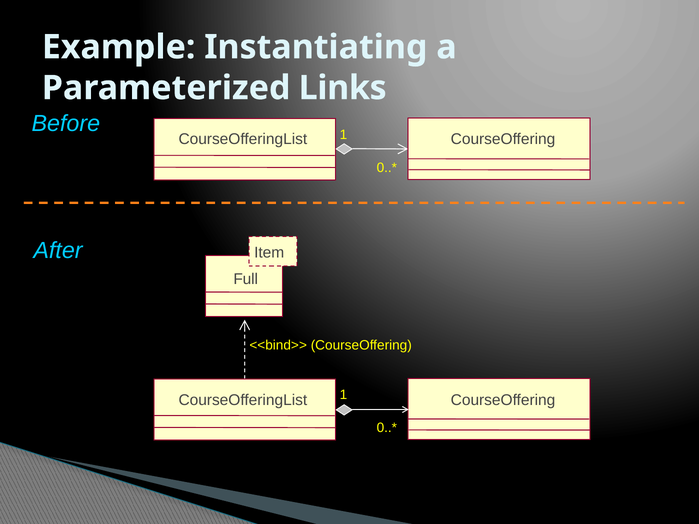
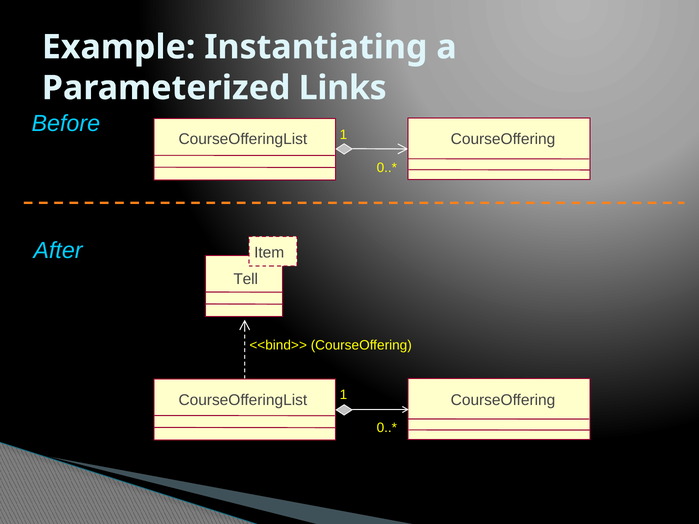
Full: Full -> Tell
